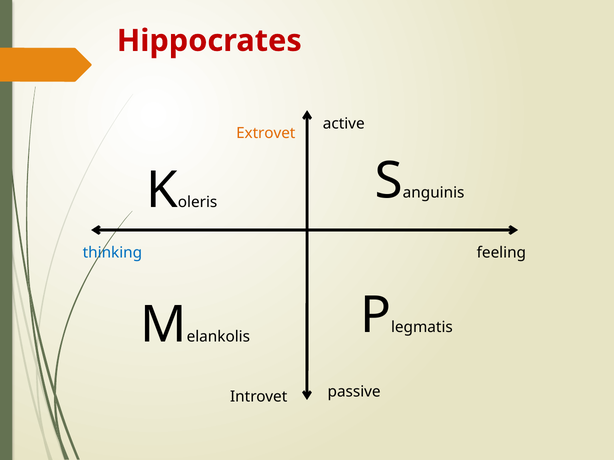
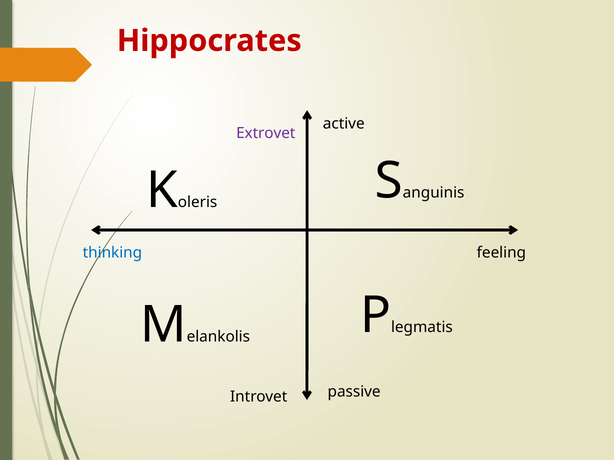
Extrovet colour: orange -> purple
